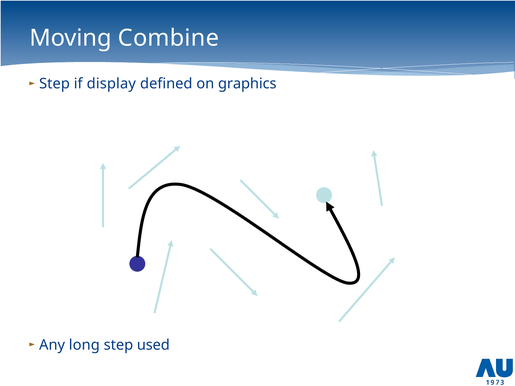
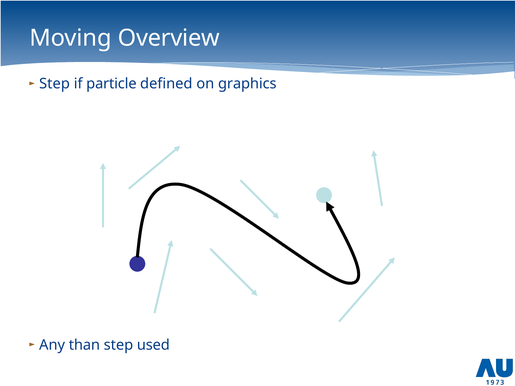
Combine: Combine -> Overview
display: display -> particle
long: long -> than
